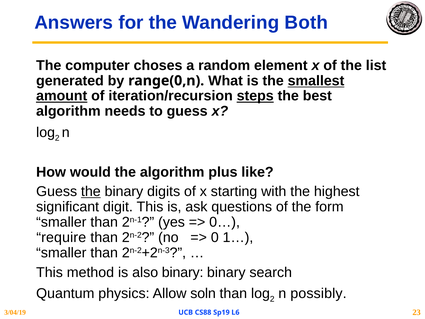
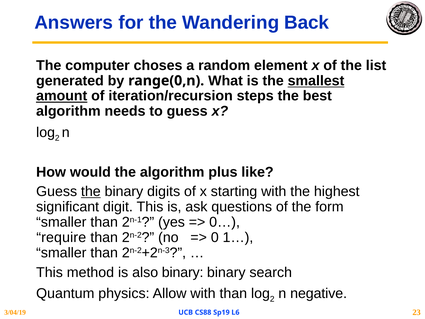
Both: Both -> Back
steps underline: present -> none
Allow soln: soln -> with
possibly: possibly -> negative
